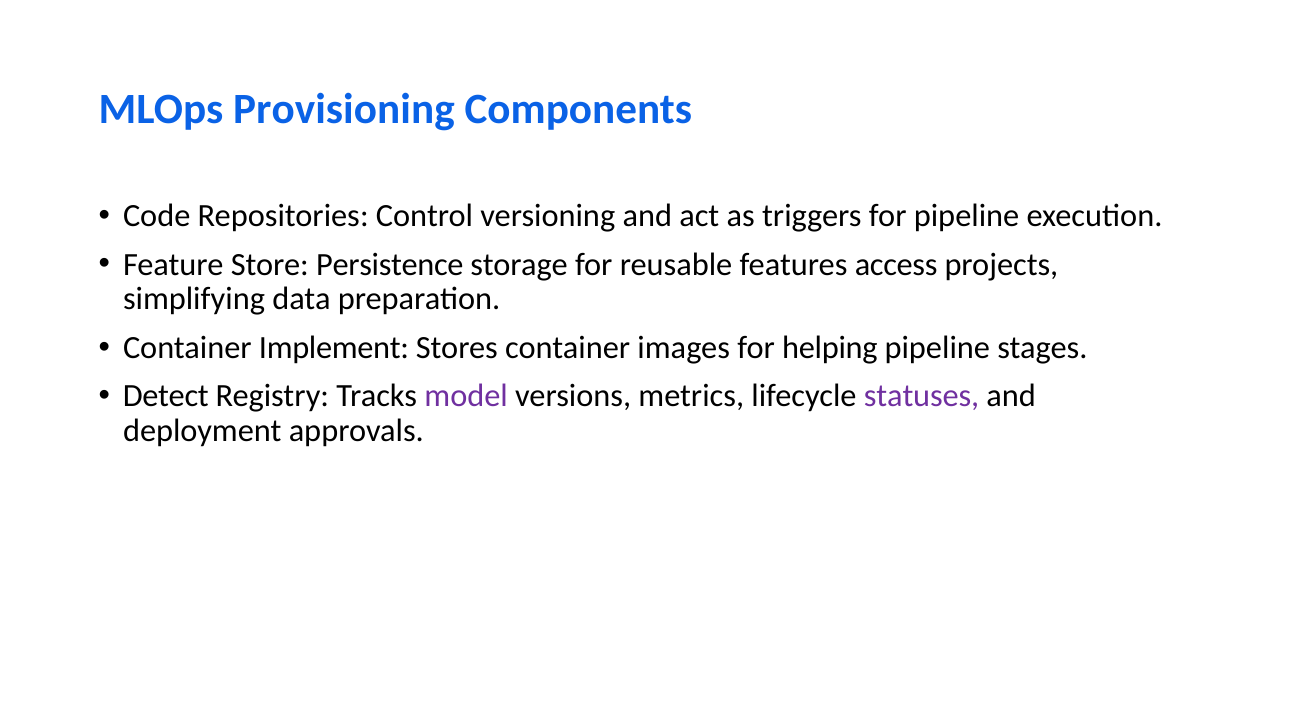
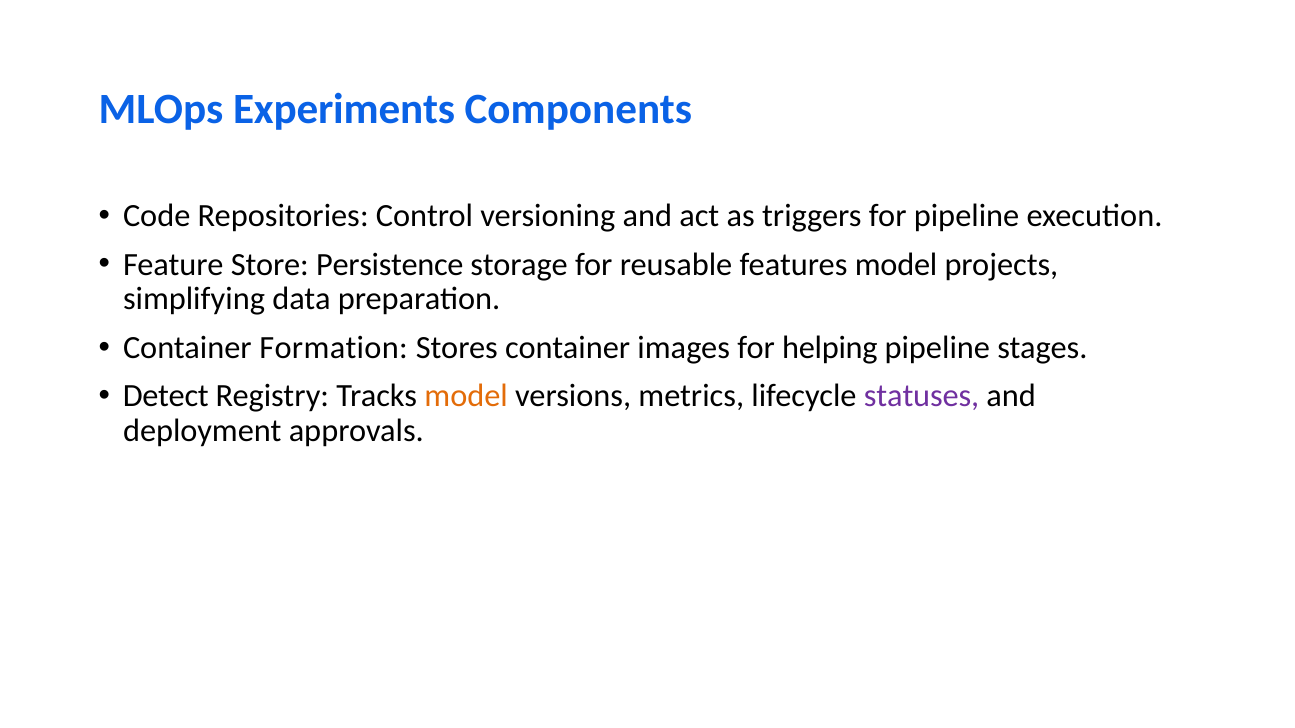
Provisioning: Provisioning -> Experiments
features access: access -> model
Implement: Implement -> Formation
model at (466, 396) colour: purple -> orange
